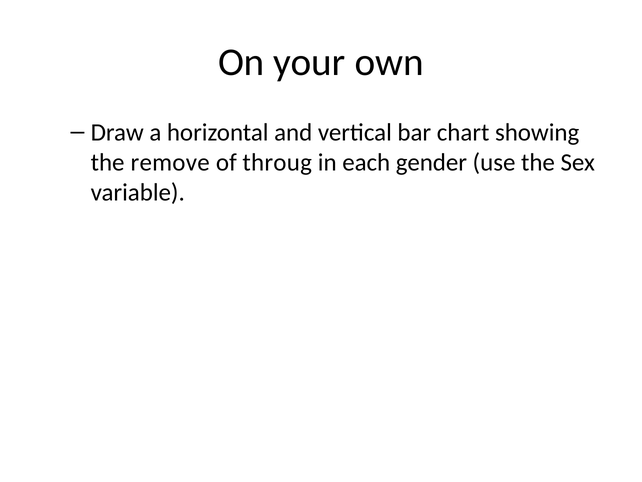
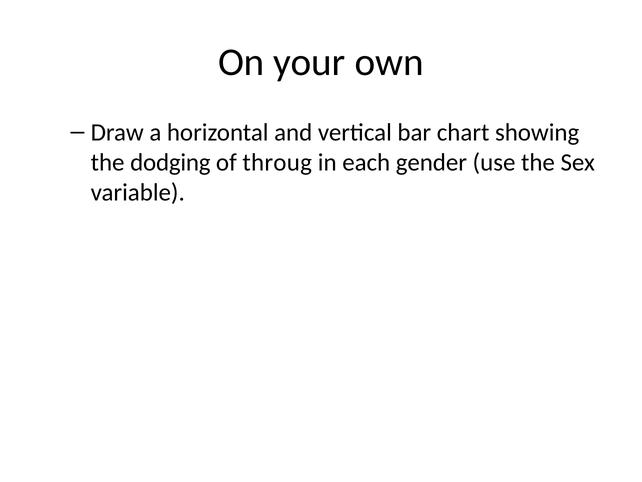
remove: remove -> dodging
